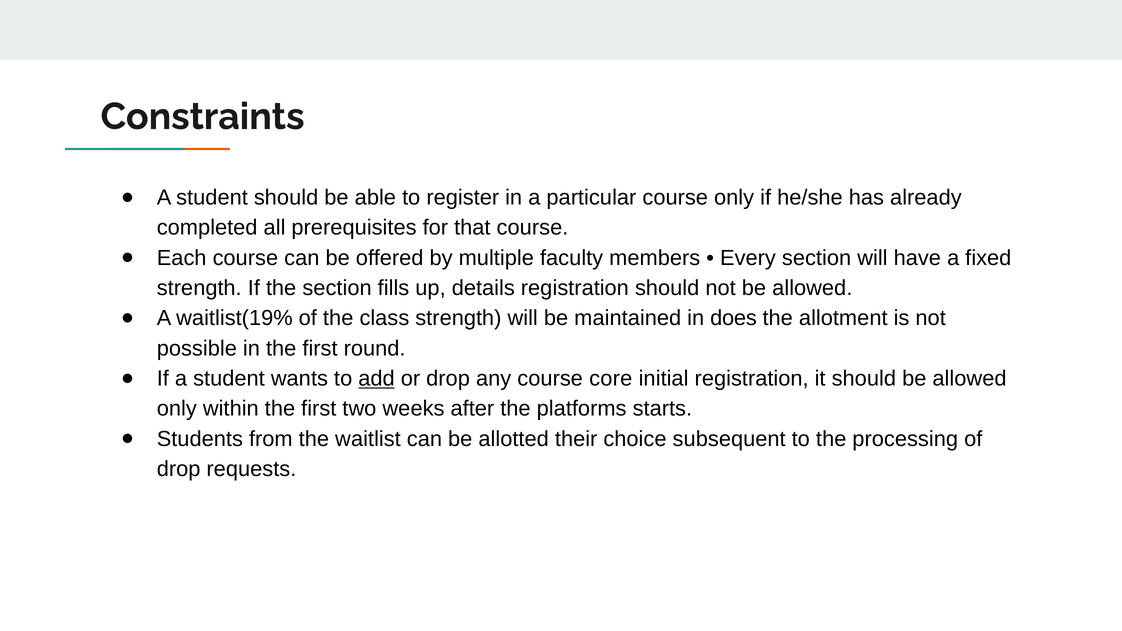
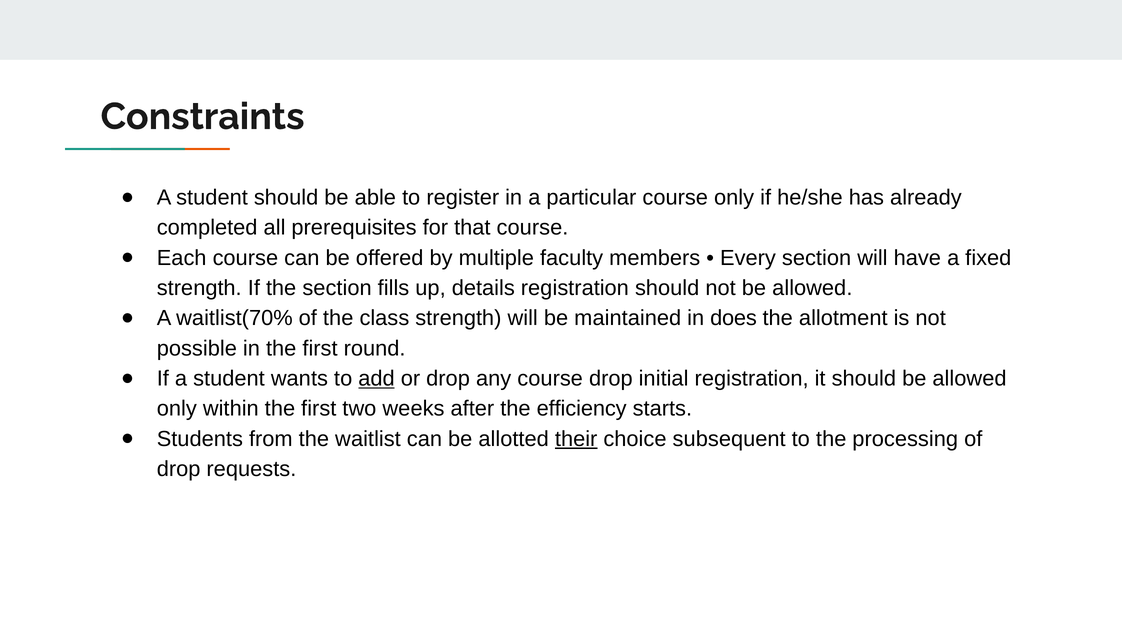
waitlist(19%: waitlist(19% -> waitlist(70%
course core: core -> drop
platforms: platforms -> efficiency
their underline: none -> present
